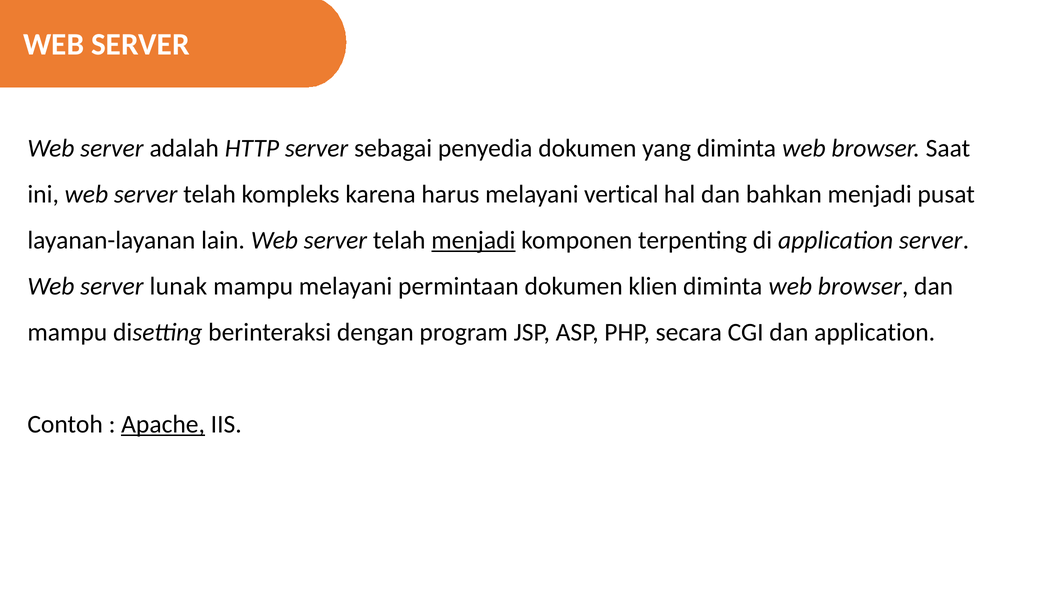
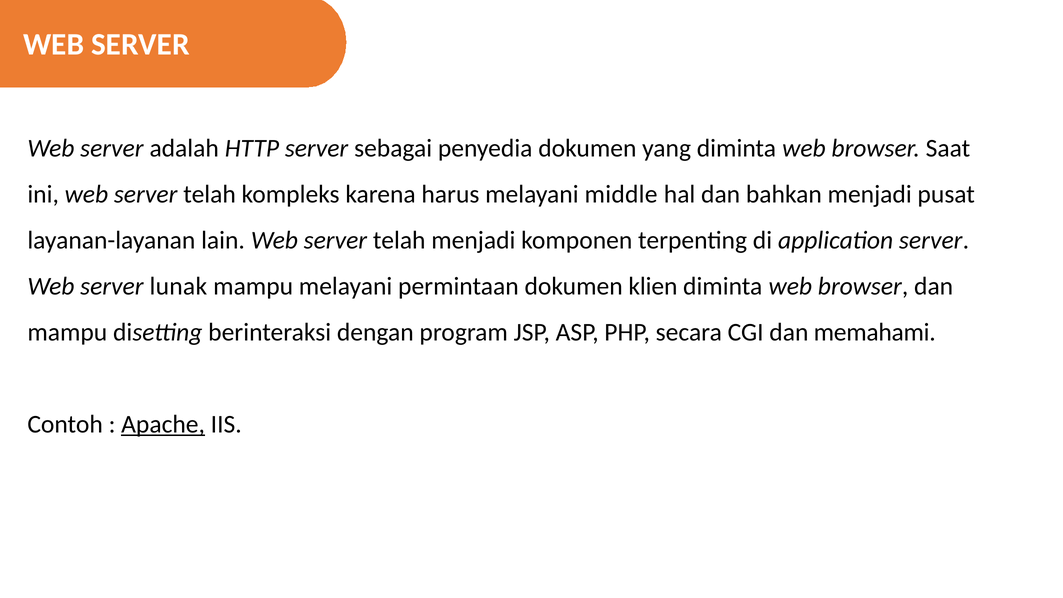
vertical: vertical -> middle
menjadi at (473, 240) underline: present -> none
dan application: application -> memahami
